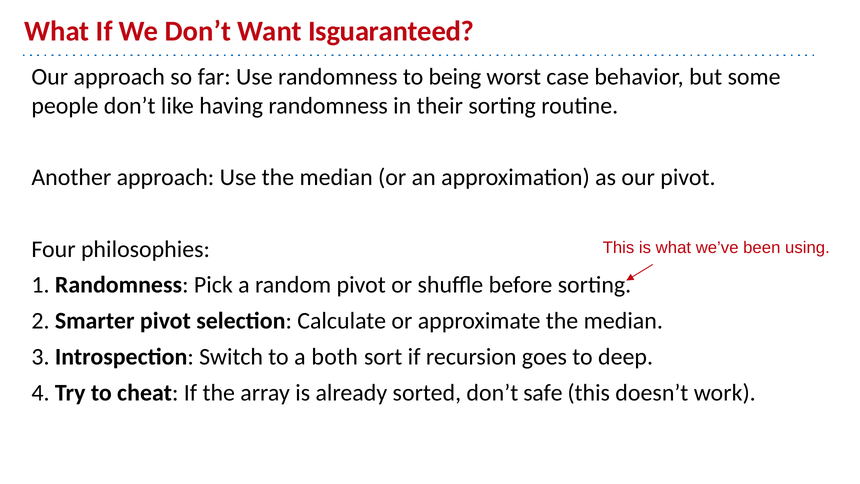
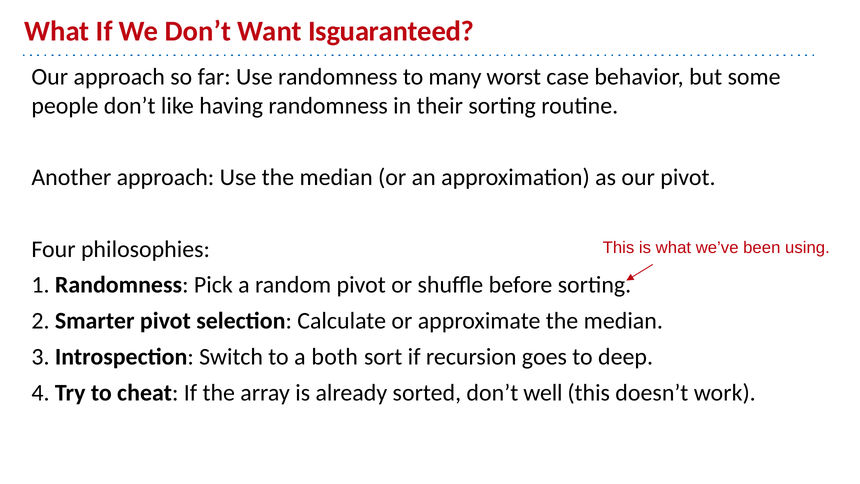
being: being -> many
safe: safe -> well
